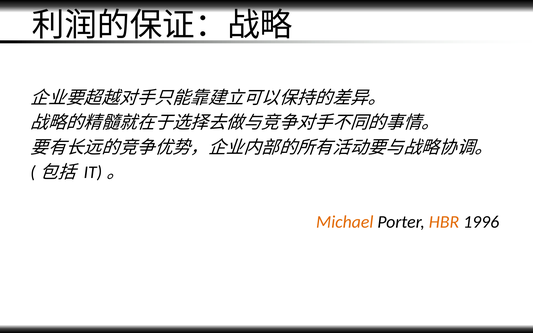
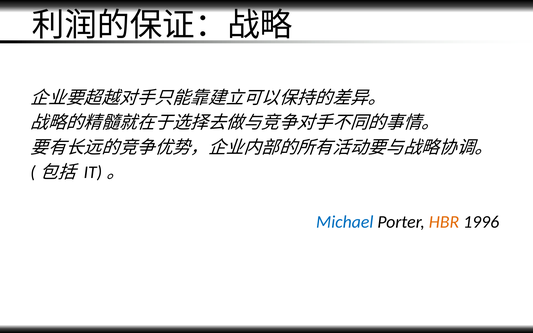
Michael colour: orange -> blue
